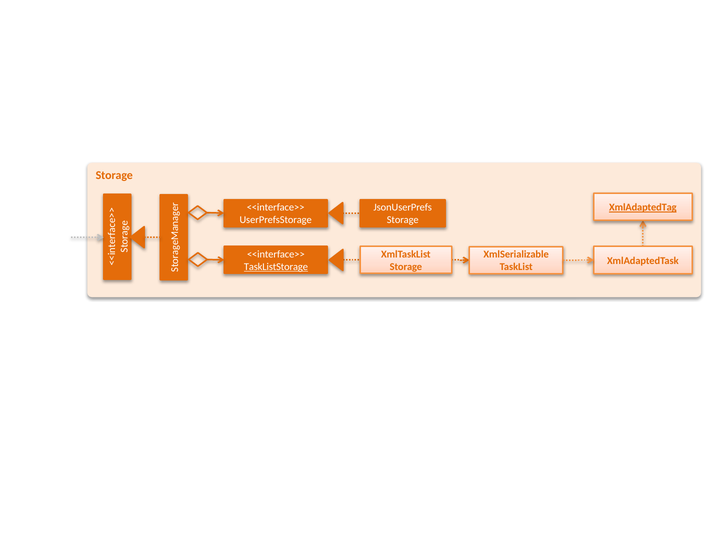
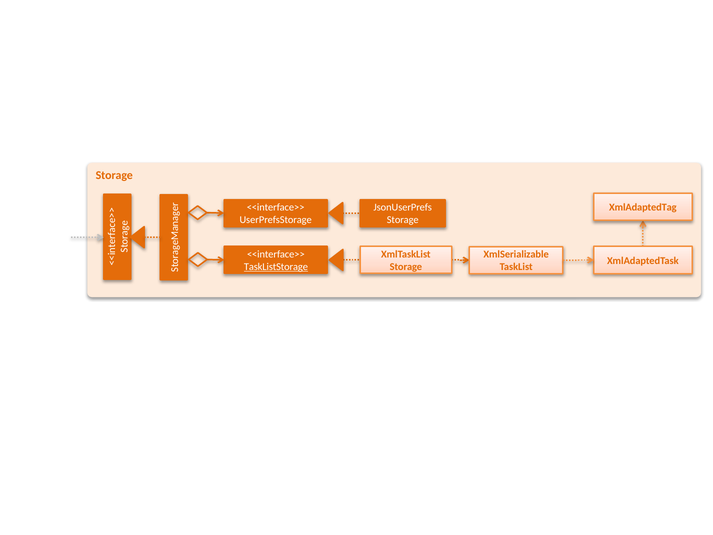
XmlAdaptedTag underline: present -> none
